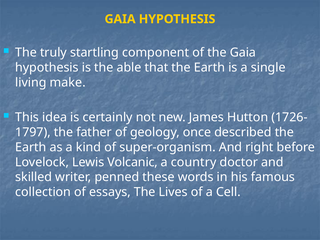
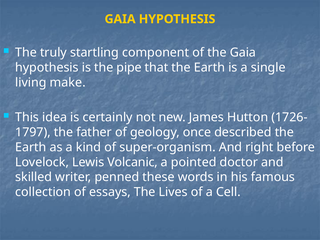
able: able -> pipe
country: country -> pointed
